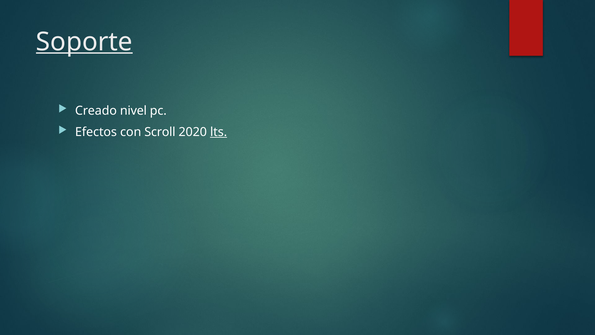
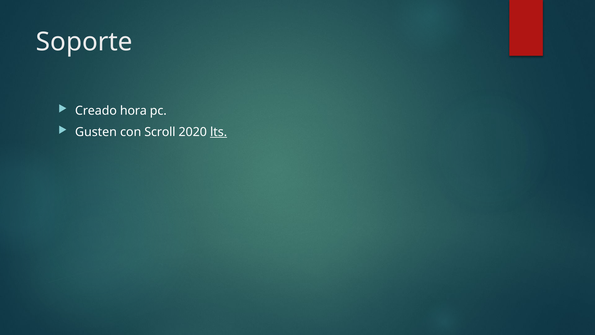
Soporte underline: present -> none
nivel: nivel -> hora
Efectos: Efectos -> Gusten
